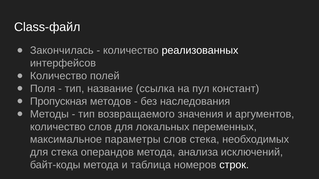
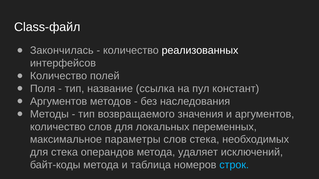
Пропускная at (59, 102): Пропускная -> Аргументов
анализа: анализа -> удаляет
строк colour: white -> light blue
